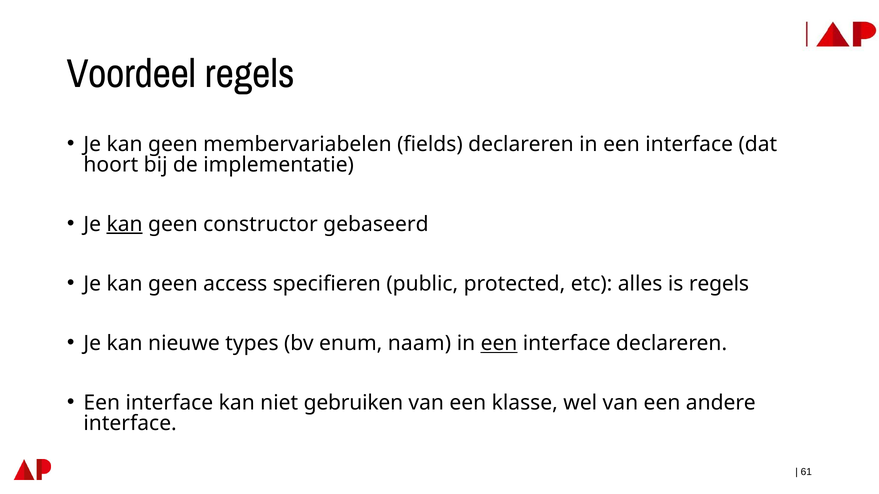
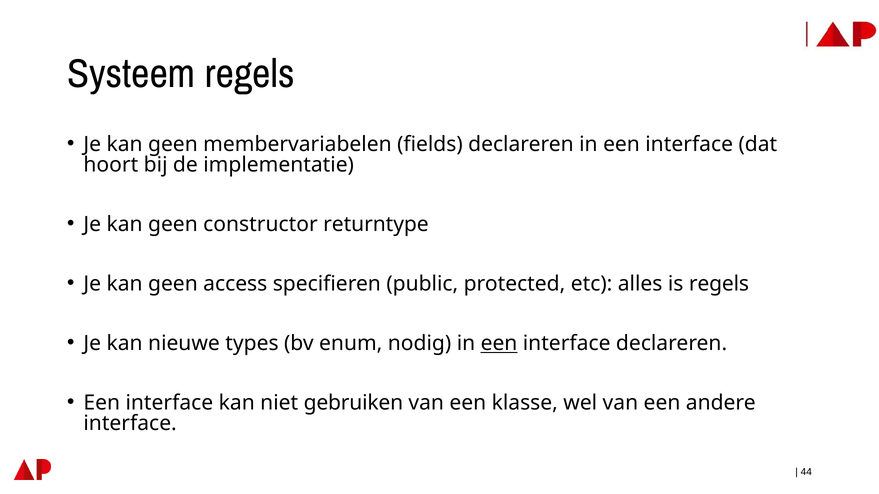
Voordeel: Voordeel -> Systeem
kan at (125, 224) underline: present -> none
gebaseerd: gebaseerd -> returntype
naam: naam -> nodig
61: 61 -> 44
